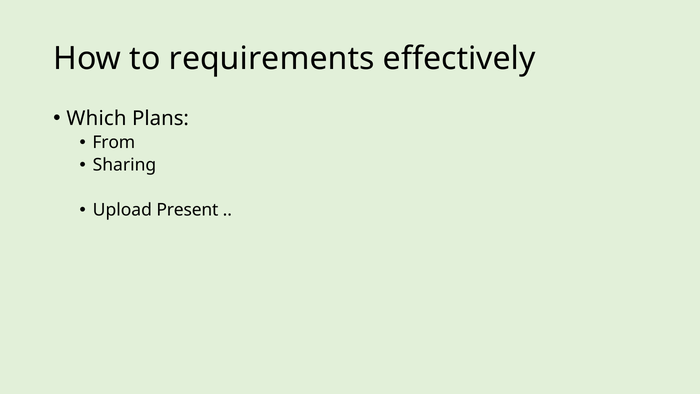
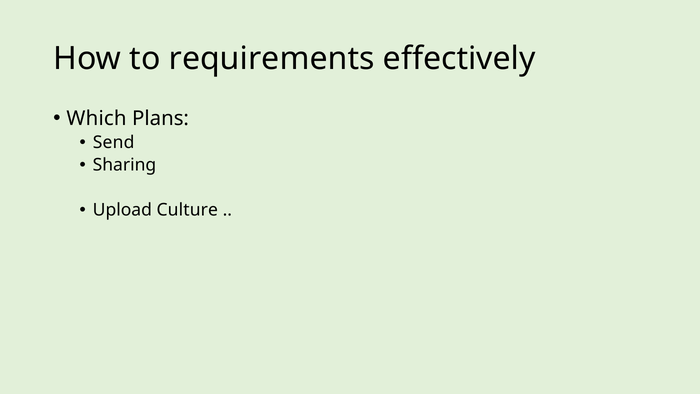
From: From -> Send
Present: Present -> Culture
